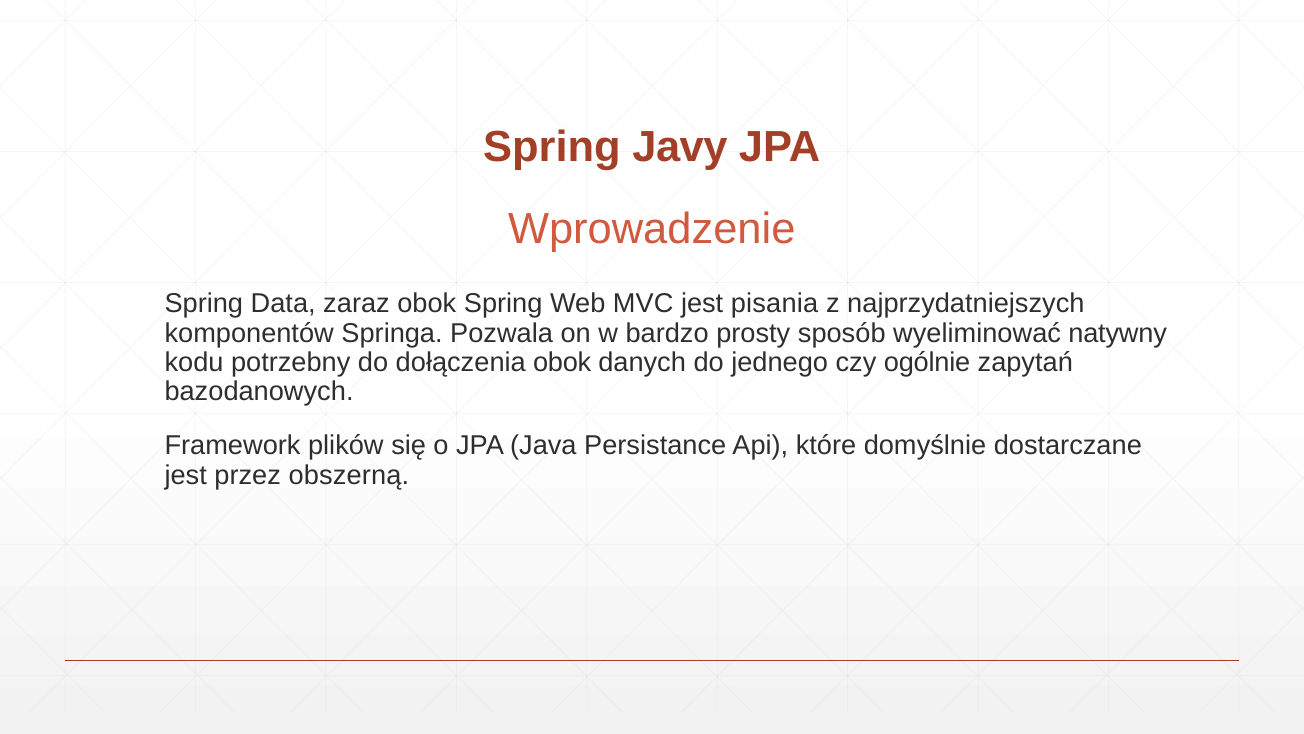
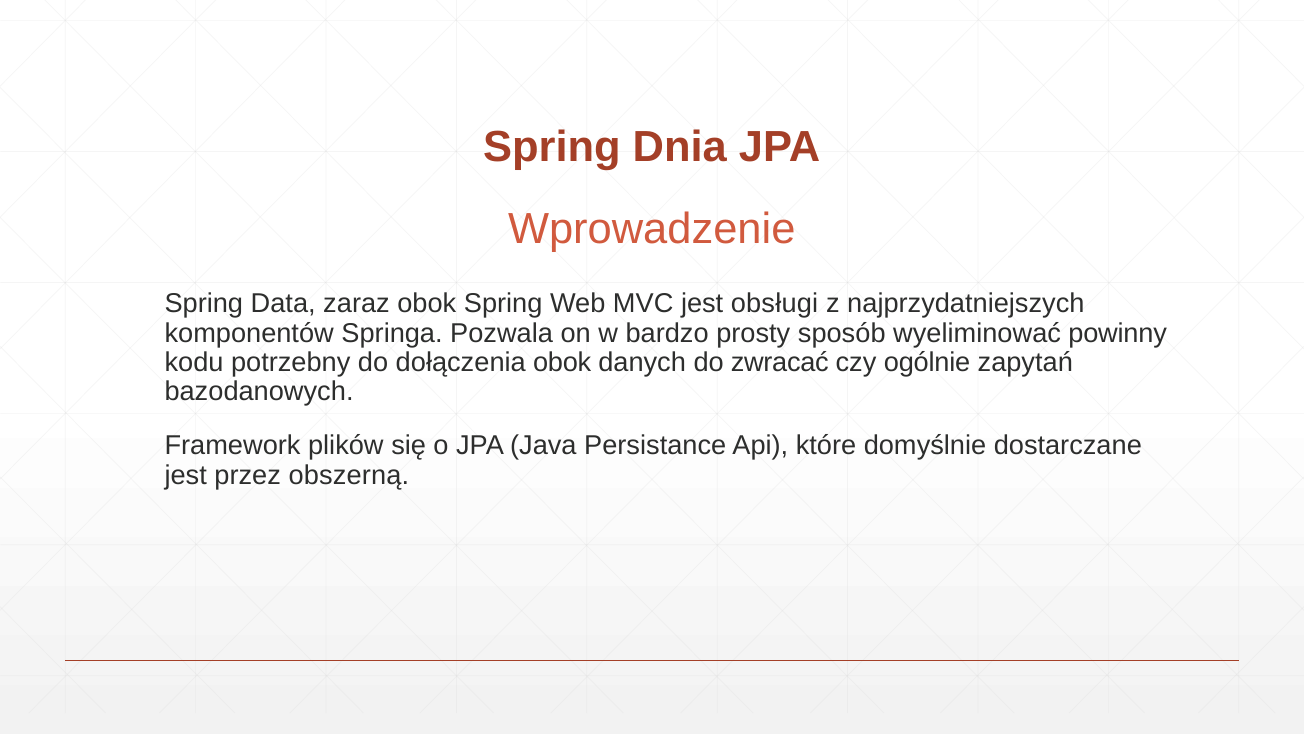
Javy: Javy -> Dnia
pisania: pisania -> obsługi
natywny: natywny -> powinny
jednego: jednego -> zwracać
